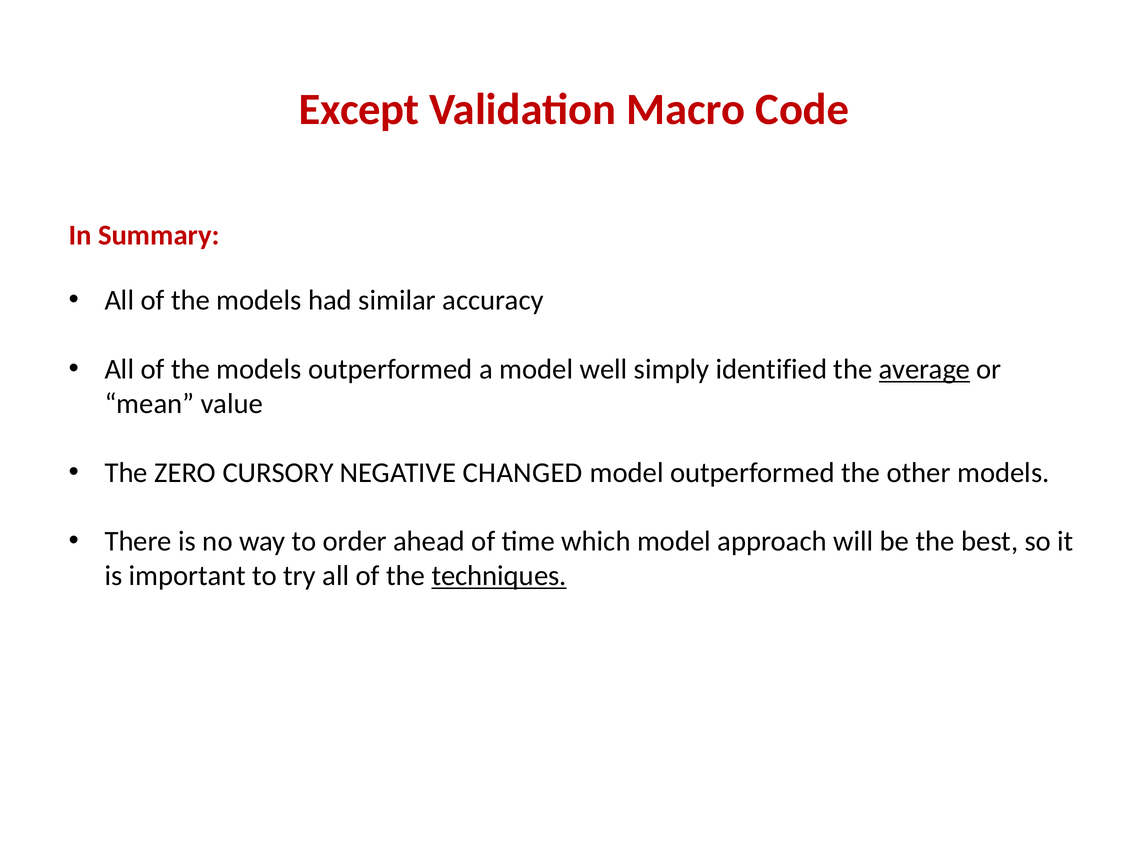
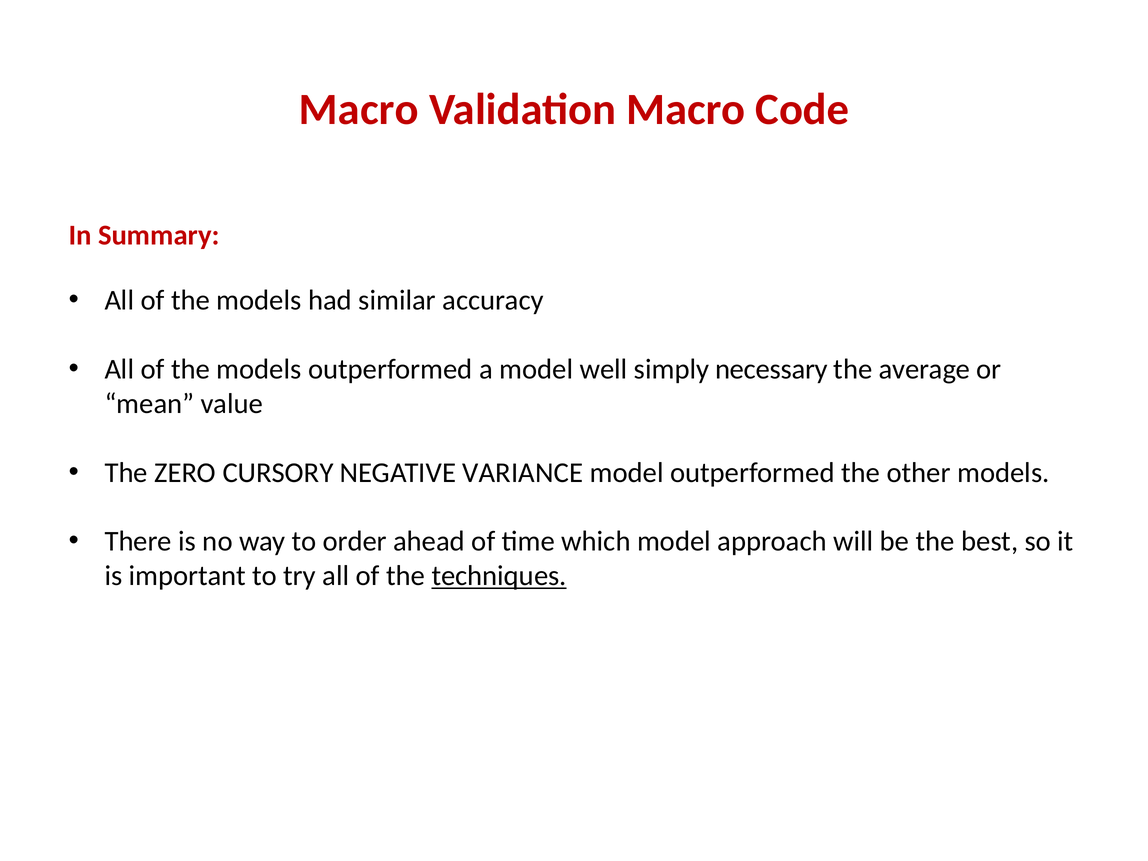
Except at (359, 109): Except -> Macro
identified: identified -> necessary
average underline: present -> none
CHANGED: CHANGED -> VARIANCE
